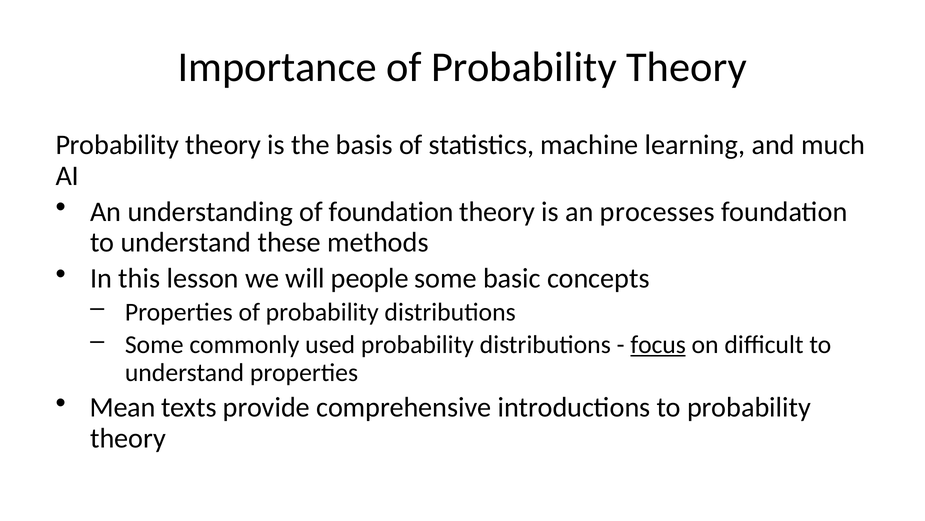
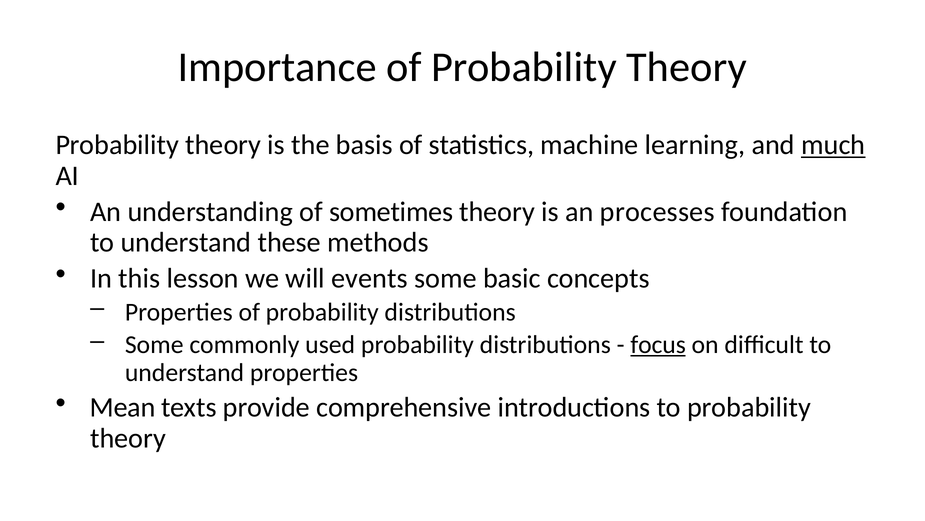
much underline: none -> present
of foundation: foundation -> sometimes
people: people -> events
